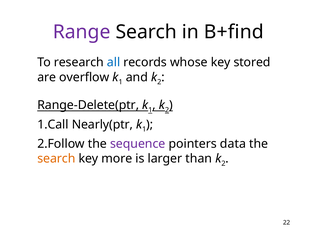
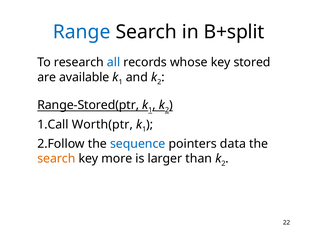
Range colour: purple -> blue
B+find: B+find -> B+split
overflow: overflow -> available
Range-Delete(ptr: Range-Delete(ptr -> Range-Stored(ptr
Nearly(ptr: Nearly(ptr -> Worth(ptr
sequence colour: purple -> blue
